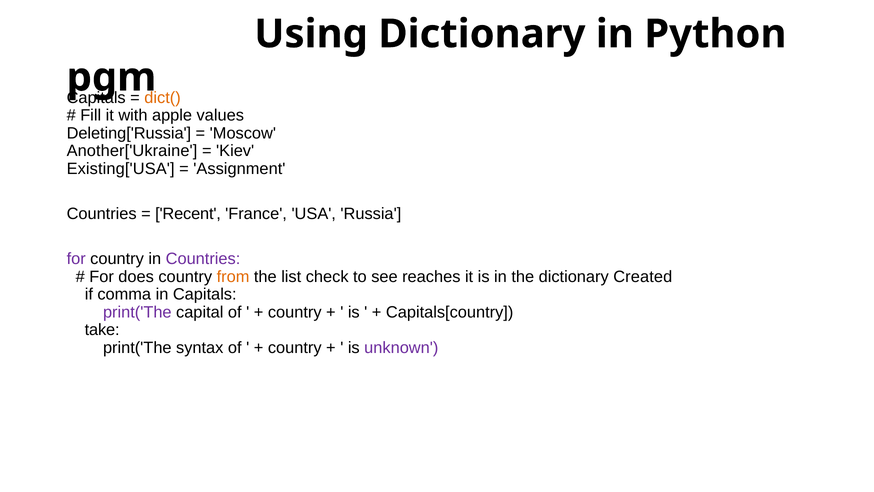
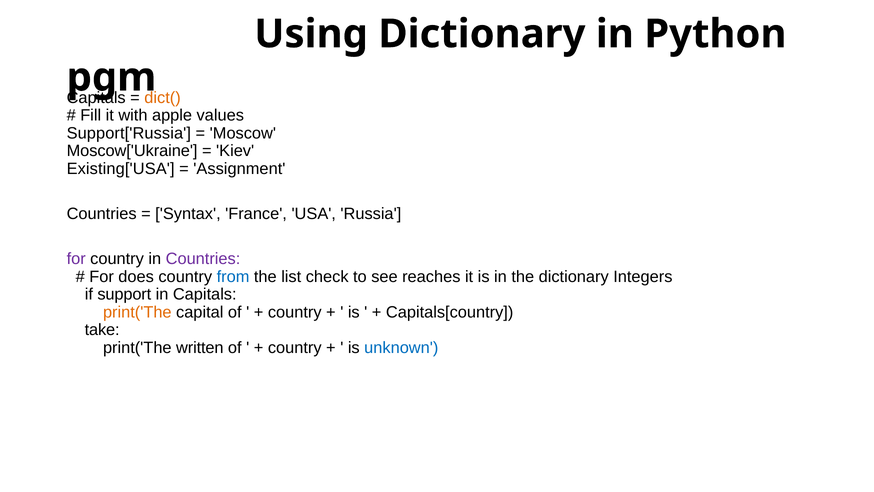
Deleting['Russia: Deleting['Russia -> Support['Russia
Another['Ukraine: Another['Ukraine -> Moscow['Ukraine
Recent: Recent -> Syntax
from colour: orange -> blue
Created: Created -> Integers
comma: comma -> support
print('The at (137, 312) colour: purple -> orange
syntax: syntax -> written
unknown colour: purple -> blue
